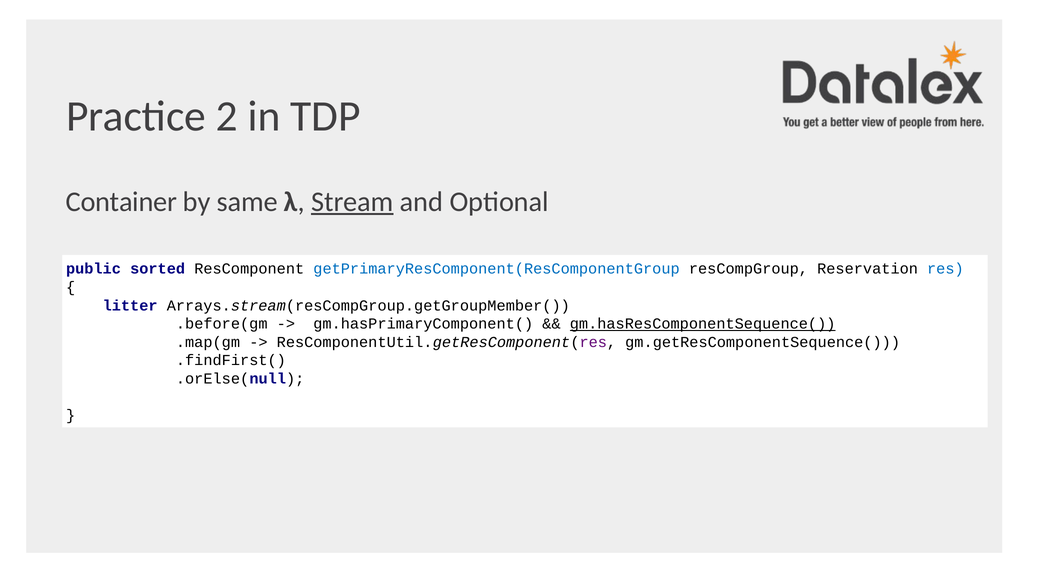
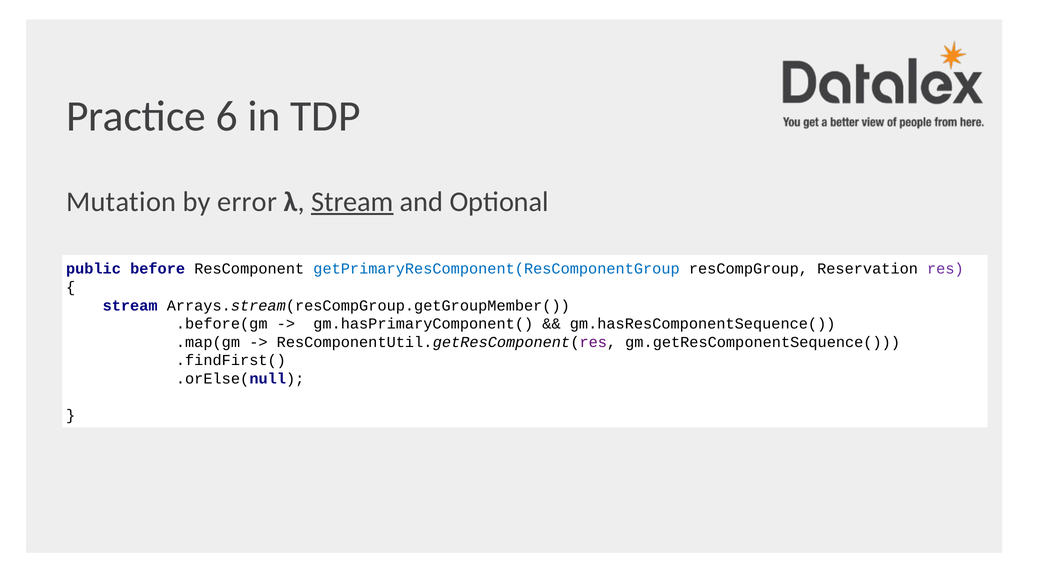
2: 2 -> 6
Container: Container -> Mutation
same: same -> error
sorted: sorted -> before
res colour: blue -> purple
litter at (130, 305): litter -> stream
gm.hasResComponentSequence( underline: present -> none
